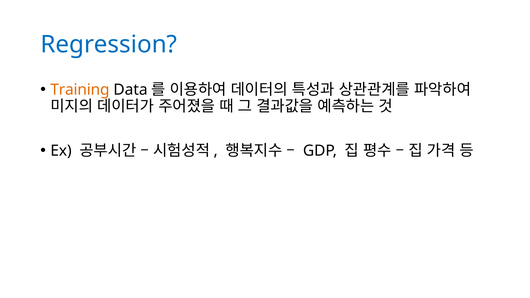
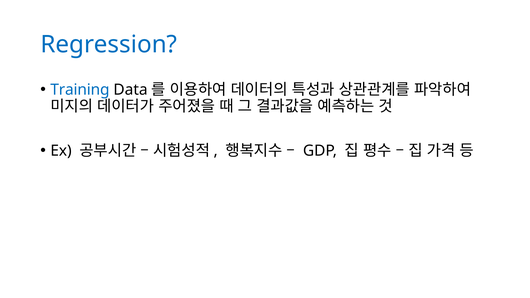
Training colour: orange -> blue
